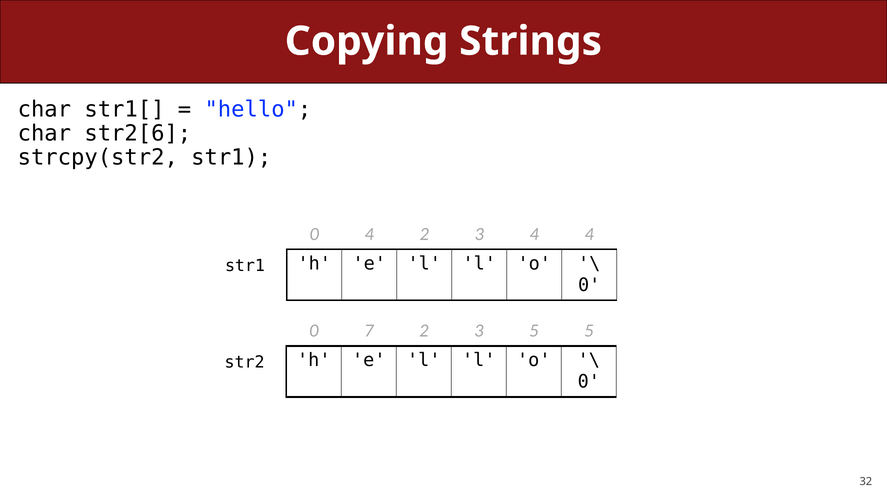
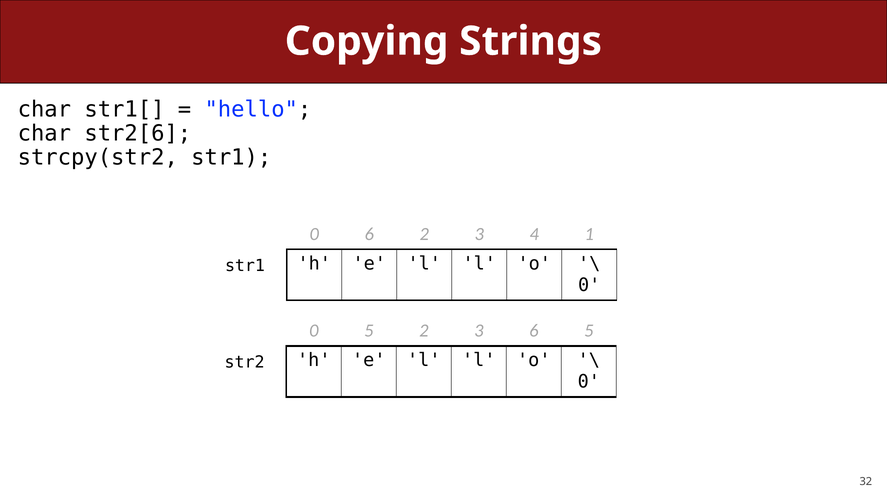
0 4: 4 -> 6
4 4: 4 -> 1
0 7: 7 -> 5
3 5: 5 -> 6
